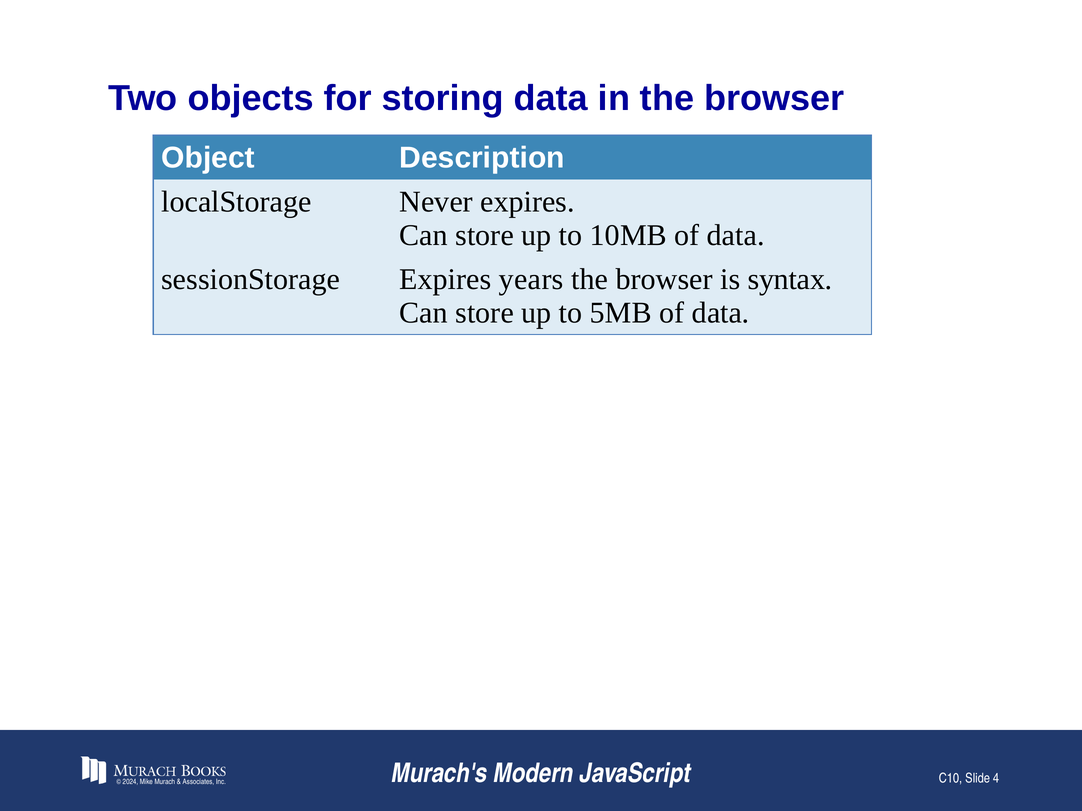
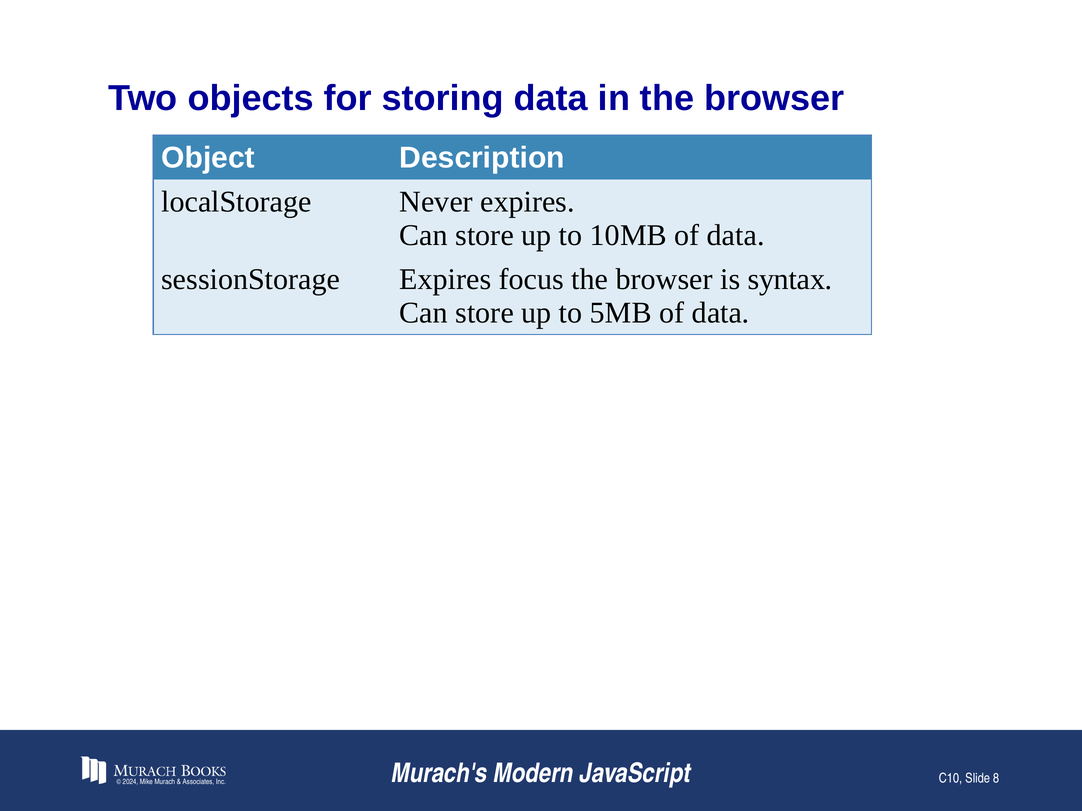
years: years -> focus
4: 4 -> 8
